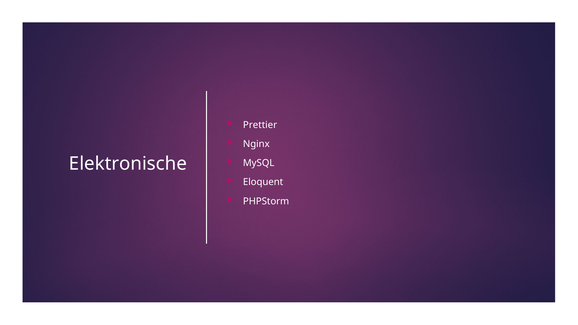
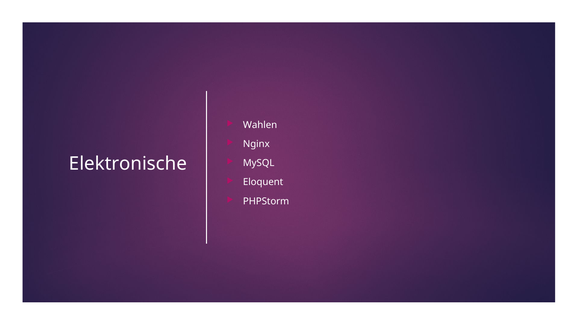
Prettier: Prettier -> Wahlen
